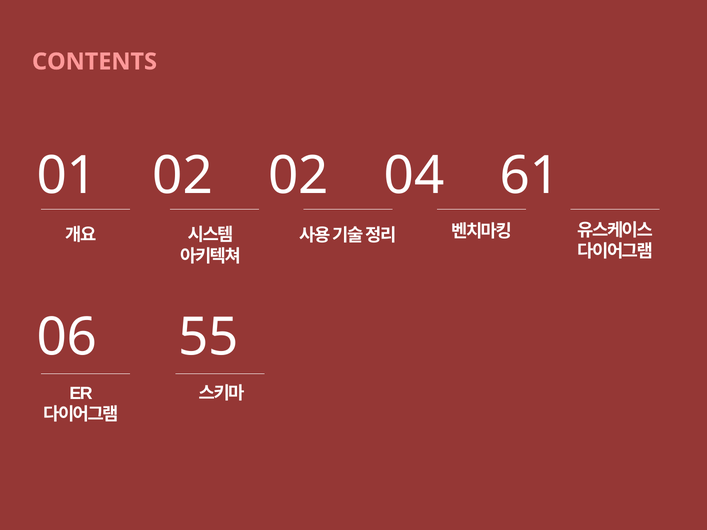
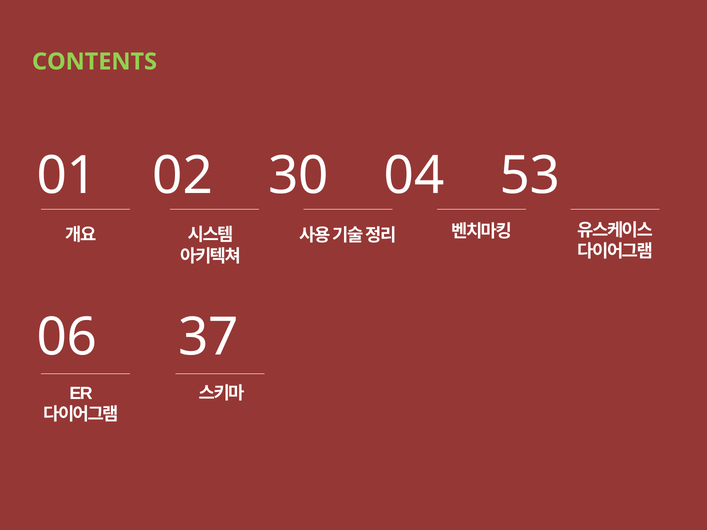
CONTENTS colour: pink -> light green
02 02: 02 -> 30
61: 61 -> 53
55: 55 -> 37
